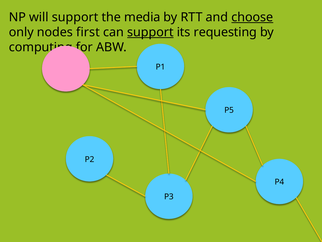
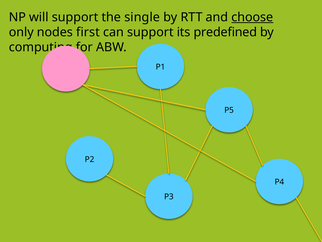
media: media -> single
support at (150, 32) underline: present -> none
requesting: requesting -> predefined
